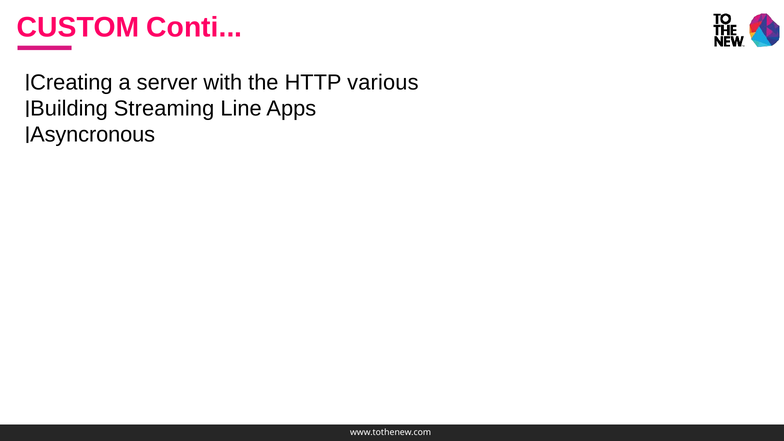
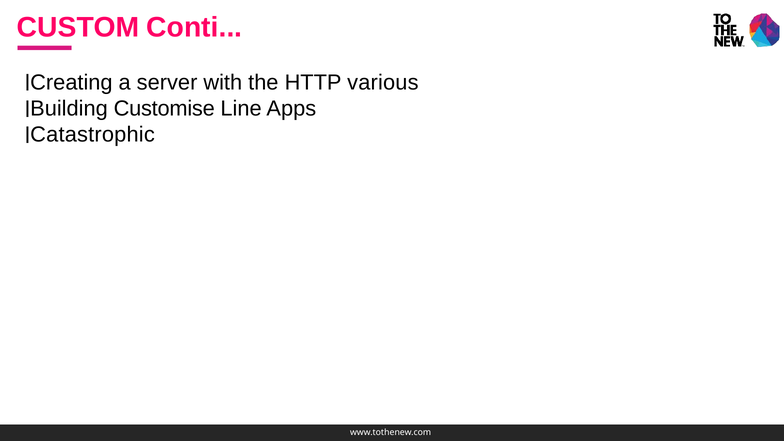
Streaming: Streaming -> Customise
Asyncronous: Asyncronous -> Catastrophic
